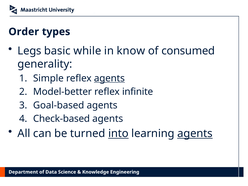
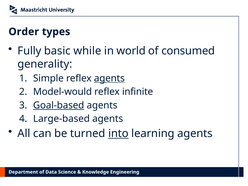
Legs: Legs -> Fully
know: know -> world
Model-better: Model-better -> Model-would
Goal-based underline: none -> present
Check-based: Check-based -> Large-based
agents at (195, 134) underline: present -> none
